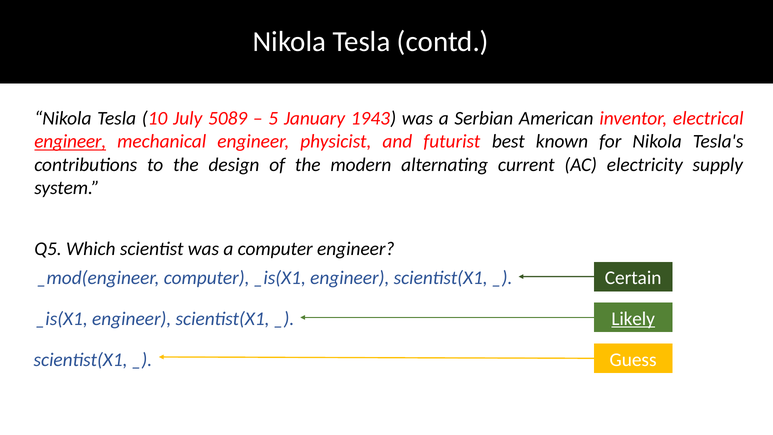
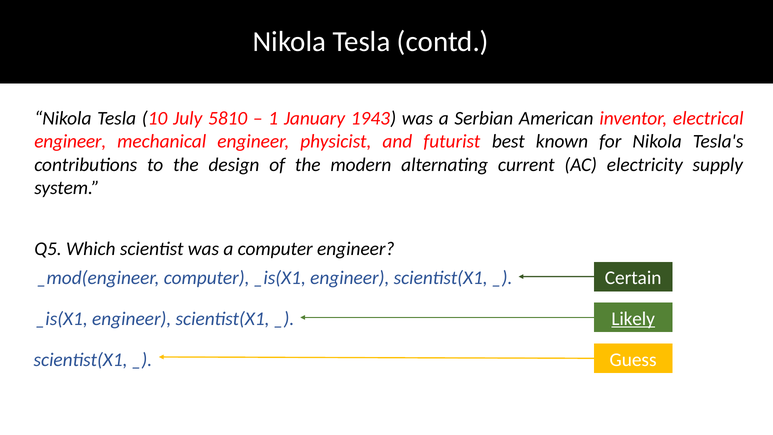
5089: 5089 -> 5810
5: 5 -> 1
engineer at (70, 142) underline: present -> none
